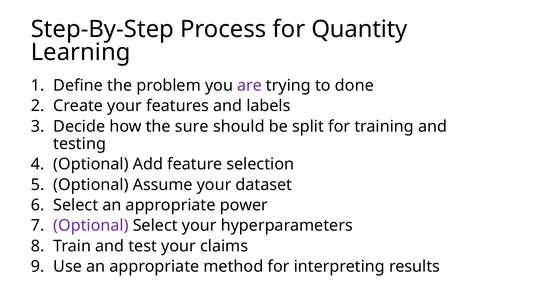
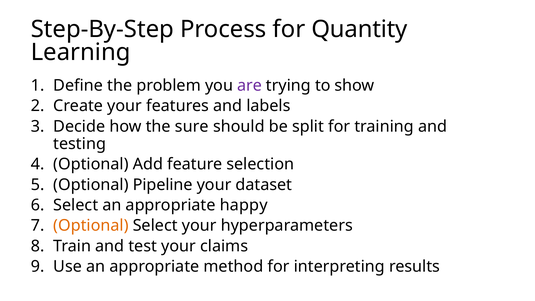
done: done -> show
Assume: Assume -> Pipeline
power: power -> happy
Optional at (91, 226) colour: purple -> orange
